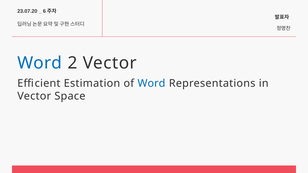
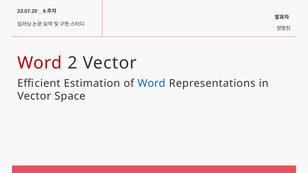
Word at (40, 63) colour: blue -> red
